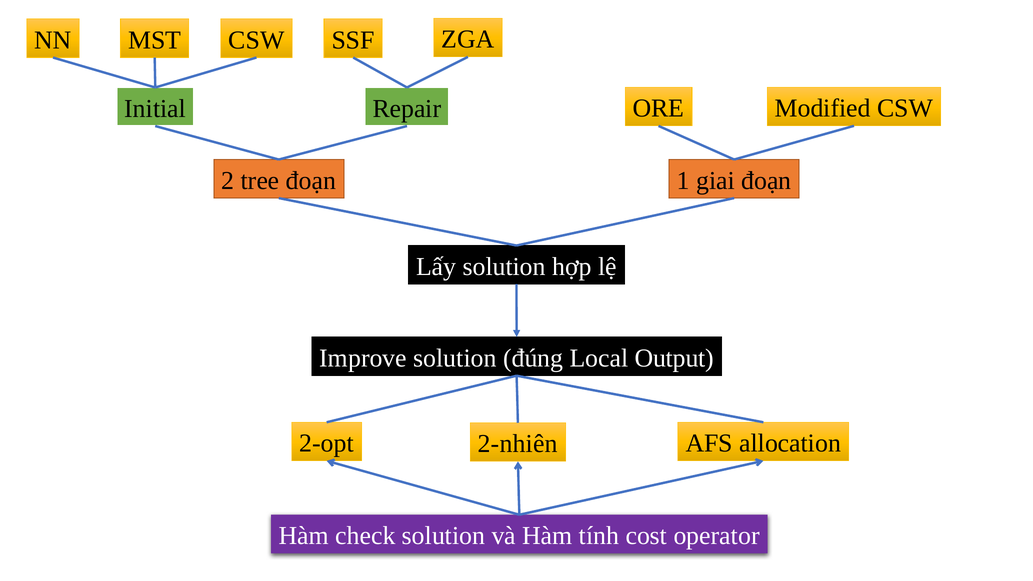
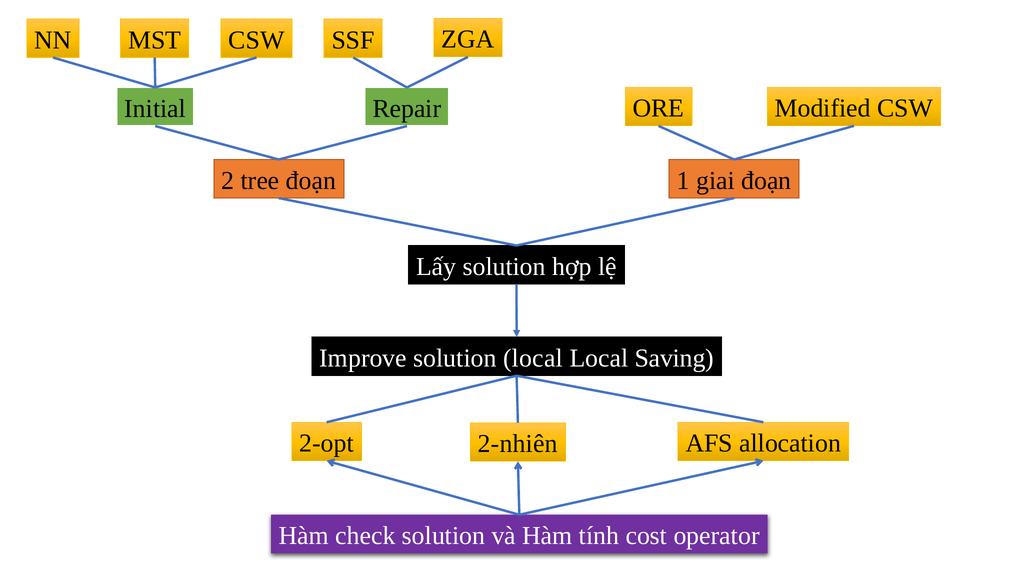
solution đúng: đúng -> local
Output: Output -> Saving
